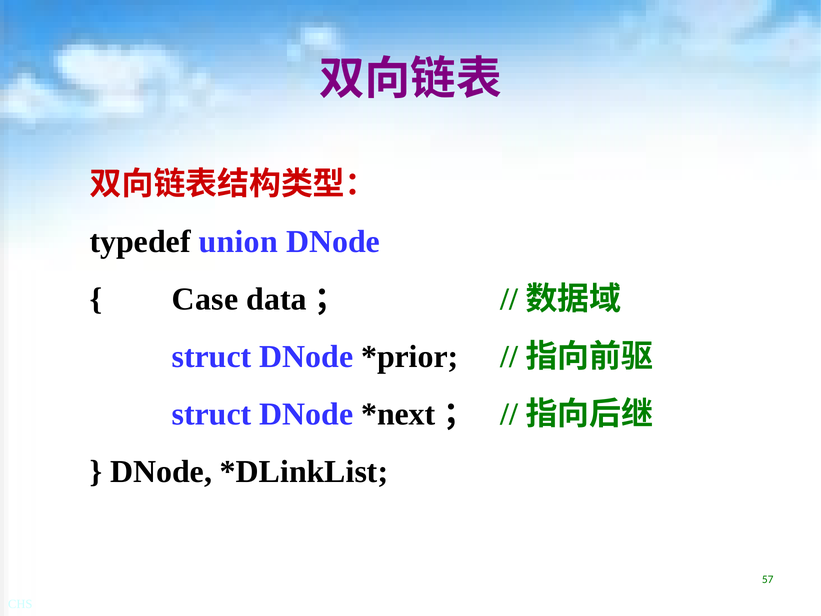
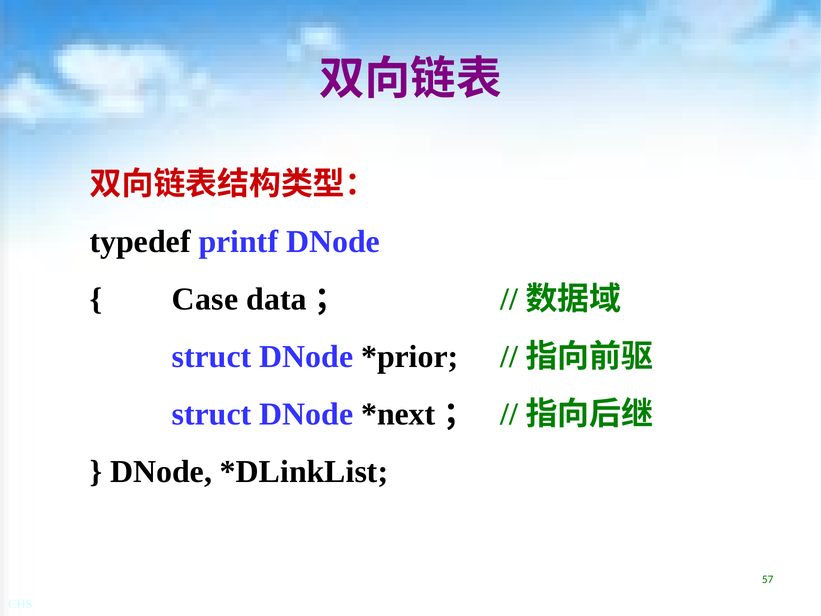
union: union -> printf
